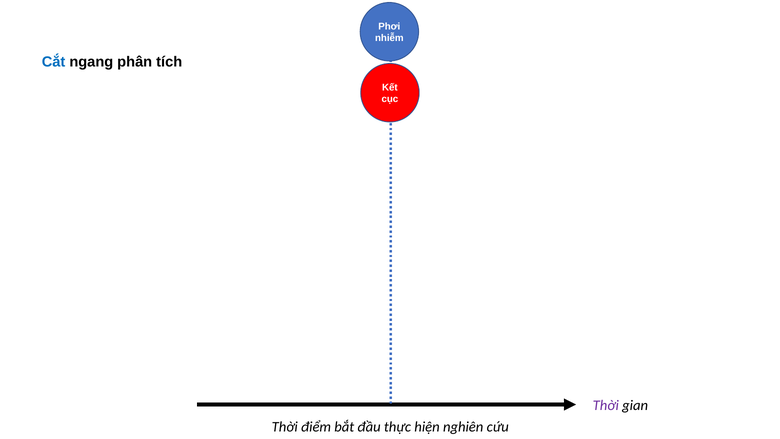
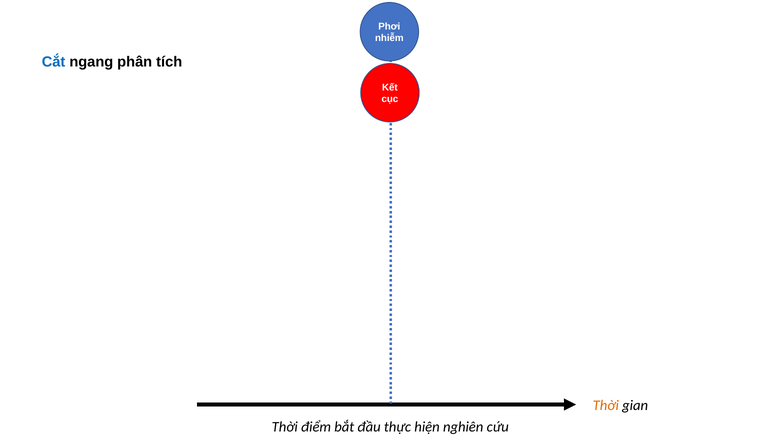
Thời at (606, 405) colour: purple -> orange
